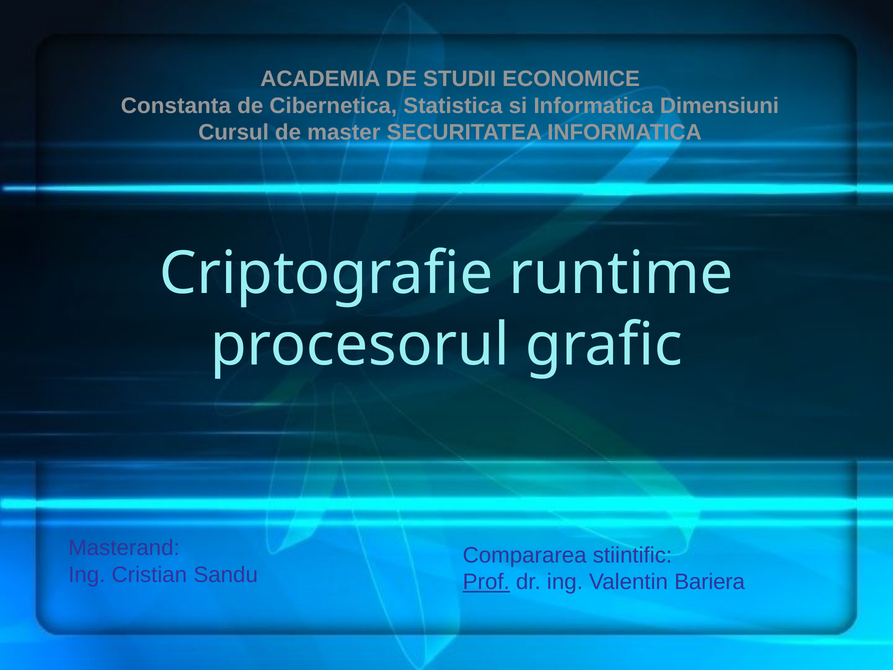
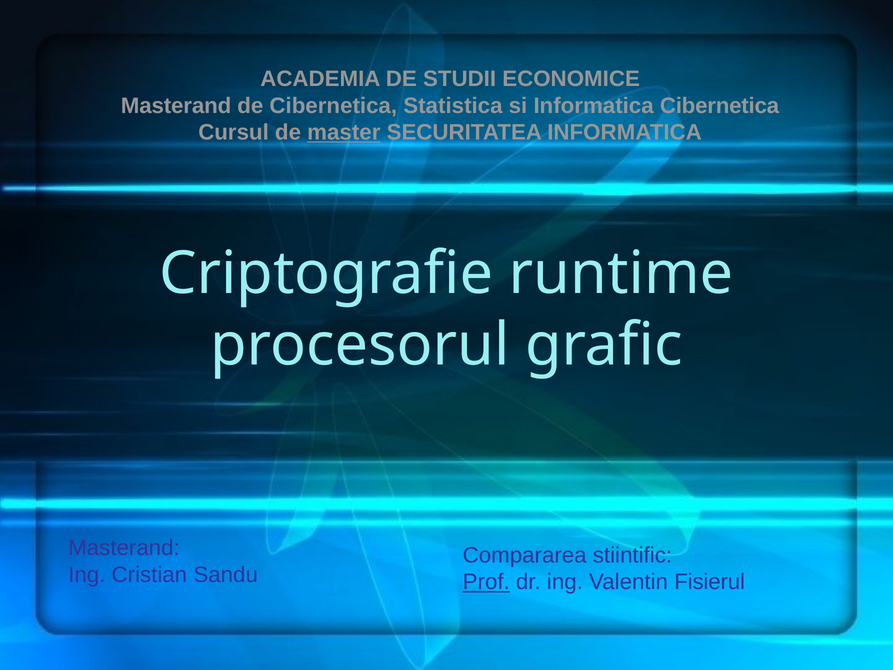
Constanta at (176, 106): Constanta -> Masterand
Informatica Dimensiuni: Dimensiuni -> Cibernetica
master underline: none -> present
Bariera: Bariera -> Fisierul
